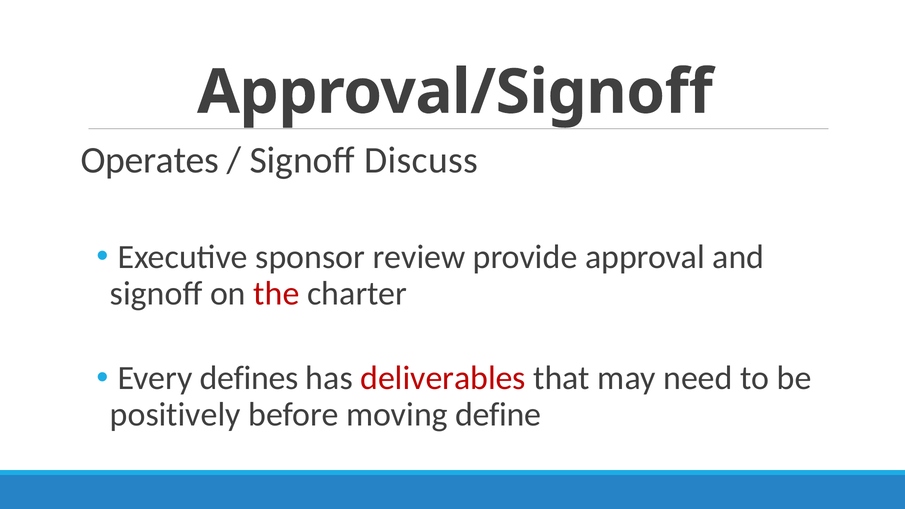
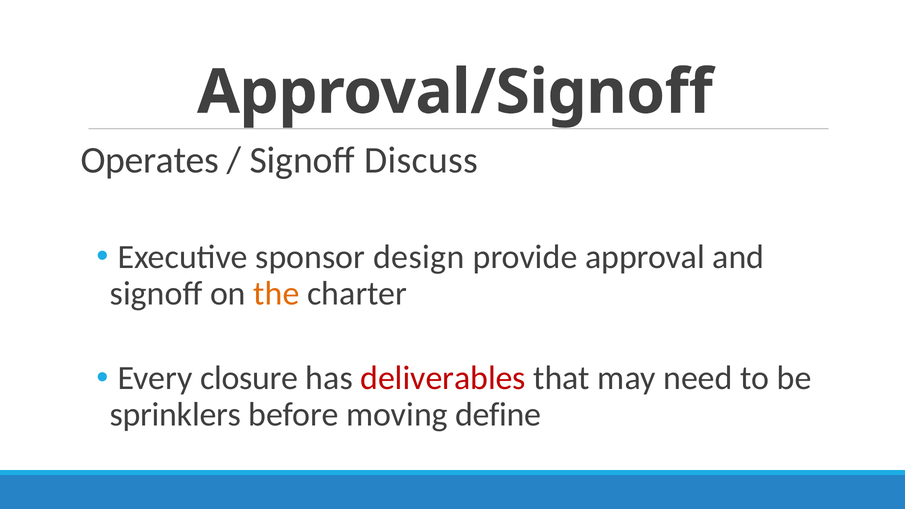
review: review -> design
the colour: red -> orange
defines: defines -> closure
positively: positively -> sprinklers
